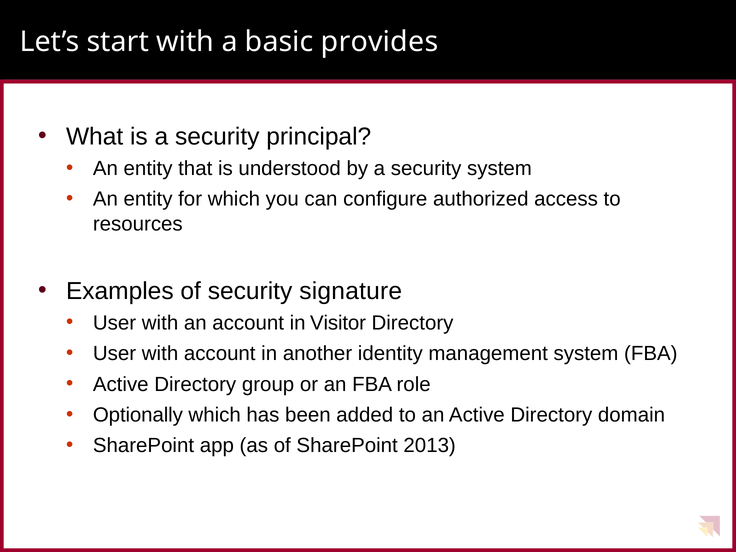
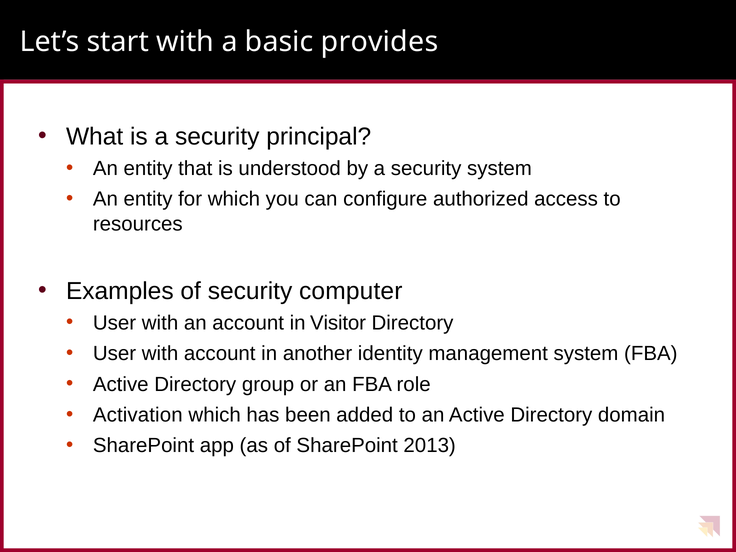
signature: signature -> computer
Optionally: Optionally -> Activation
